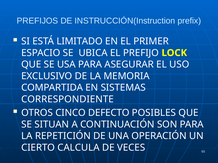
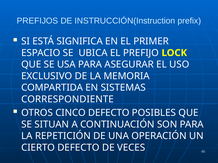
LIMITADO: LIMITADO -> SIGNIFICA
CIERTO CALCULA: CALCULA -> DEFECTO
